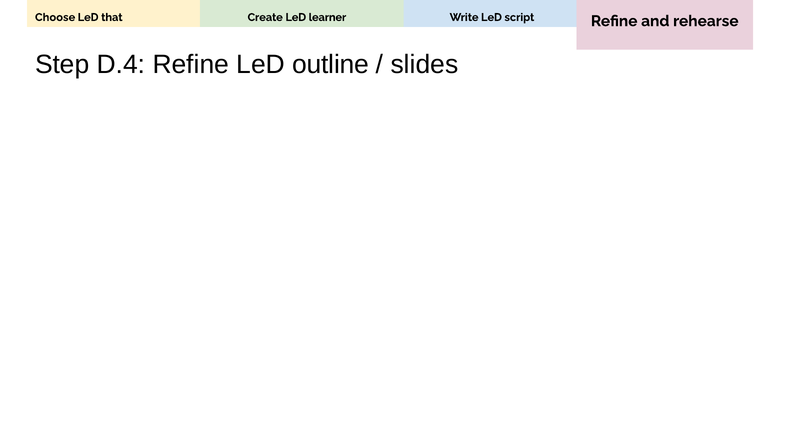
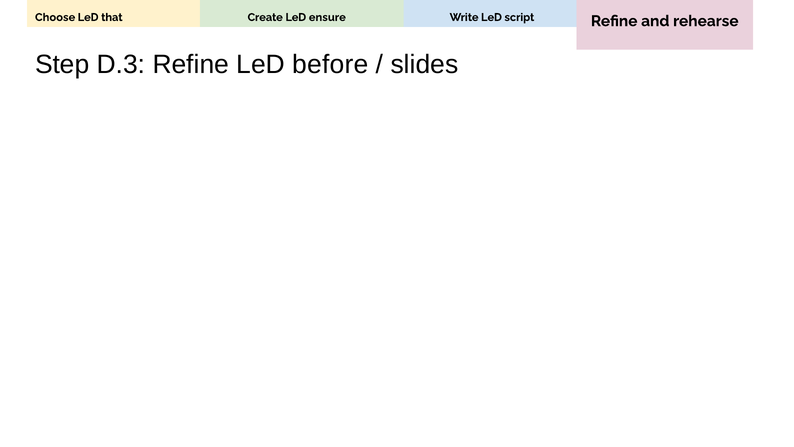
learner: learner -> ensure
D.4: D.4 -> D.3
outline: outline -> before
